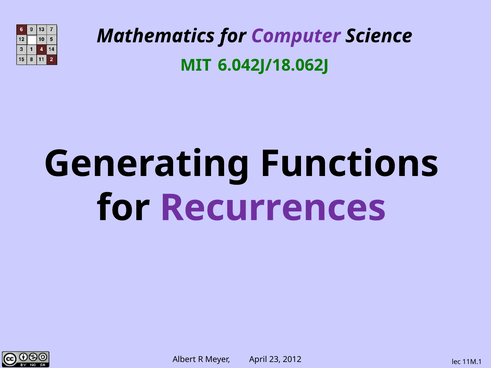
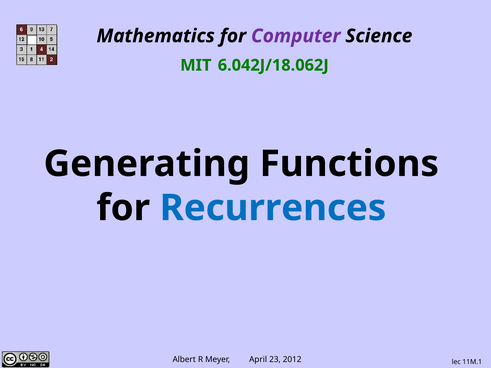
Recurrences colour: purple -> blue
